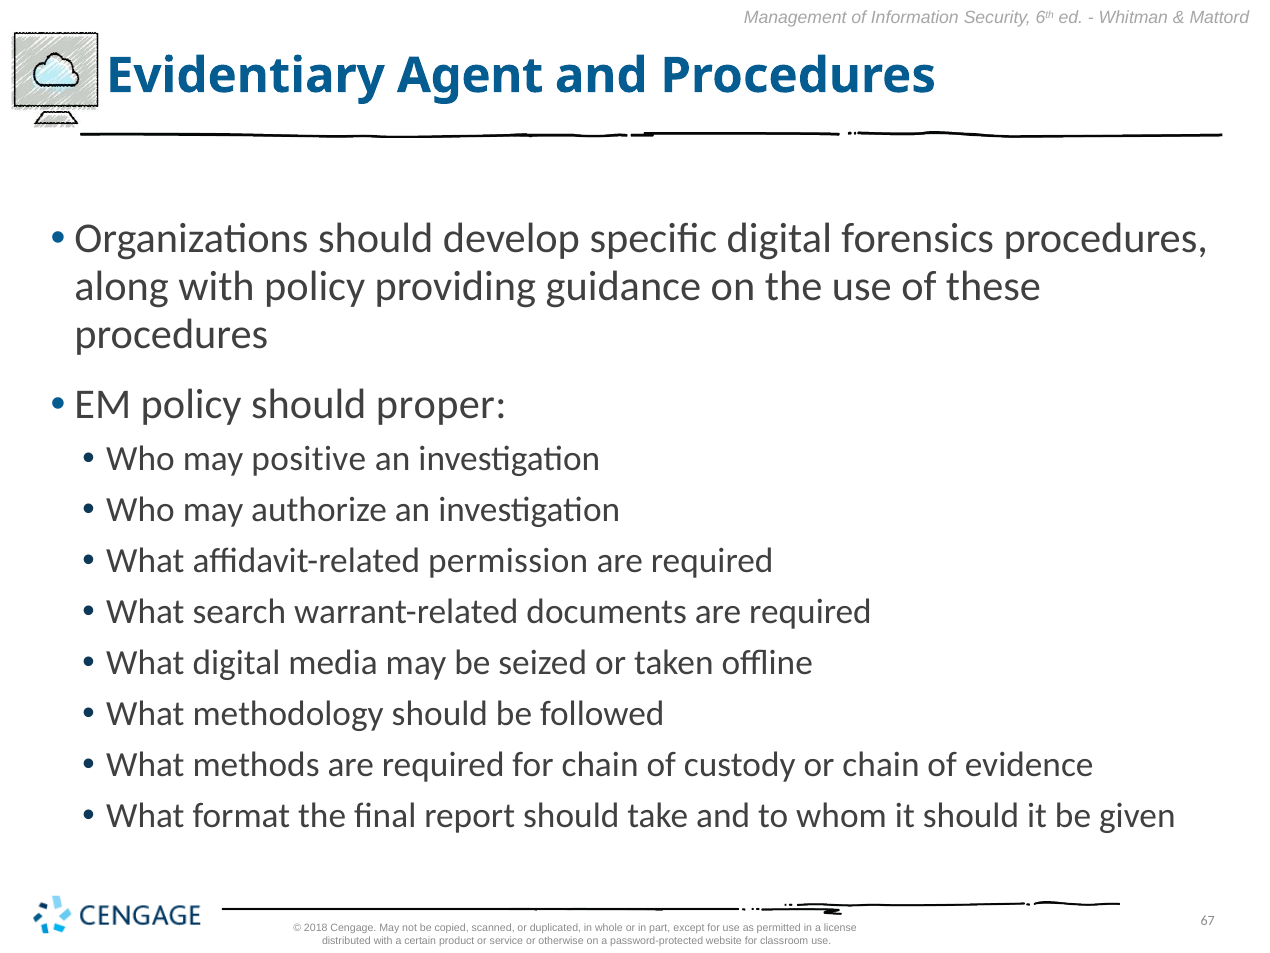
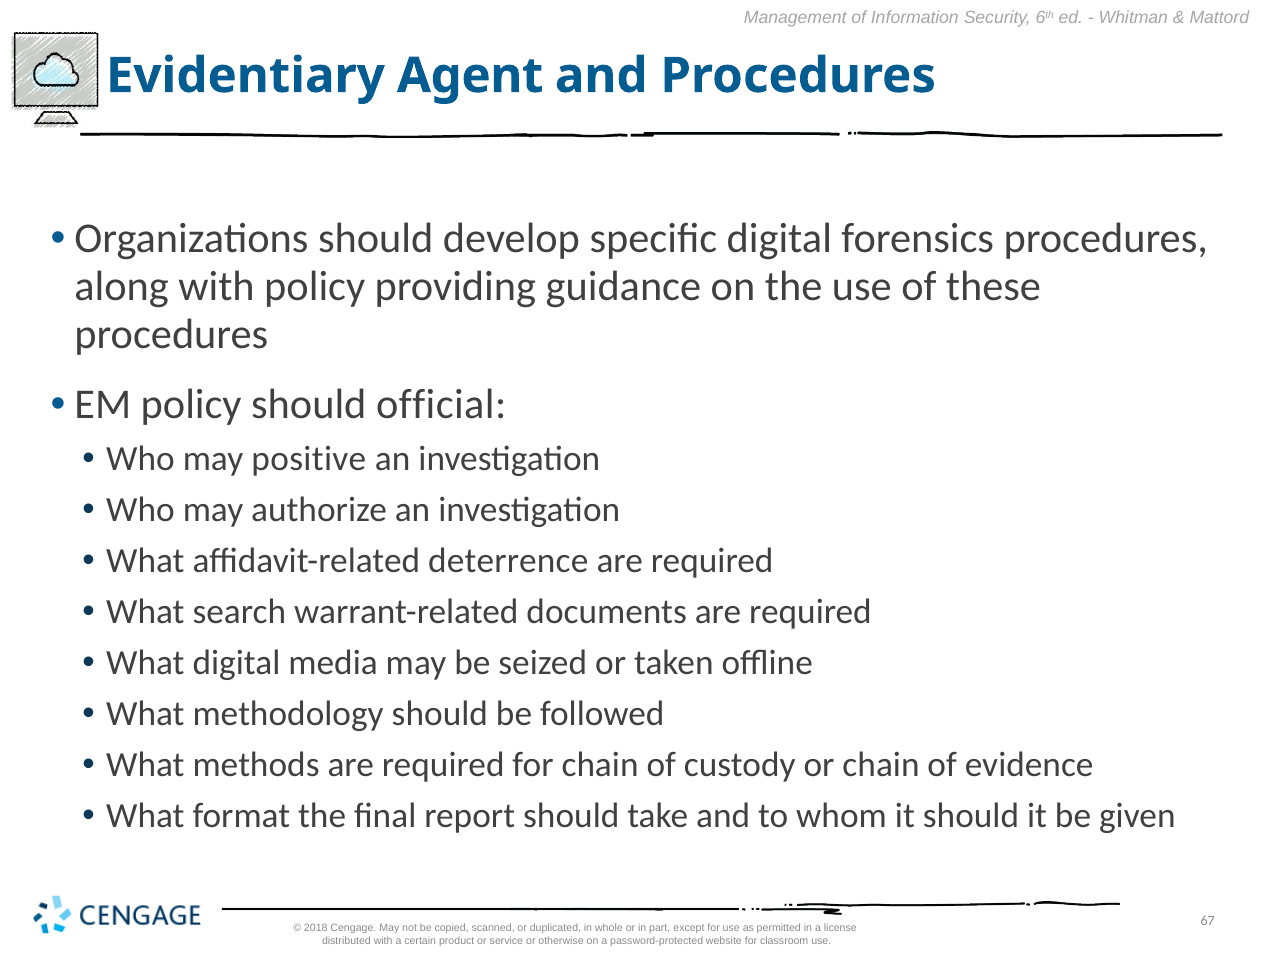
proper: proper -> official
permission: permission -> deterrence
